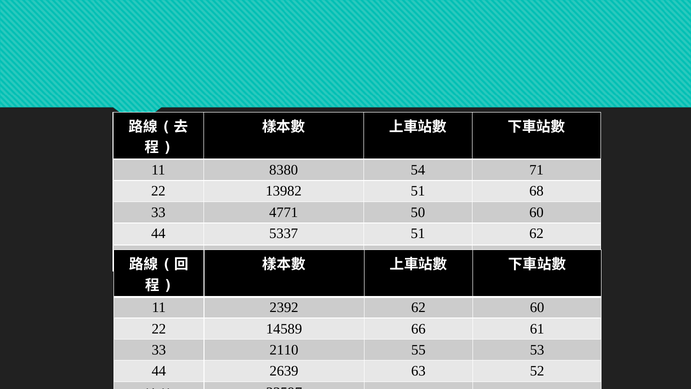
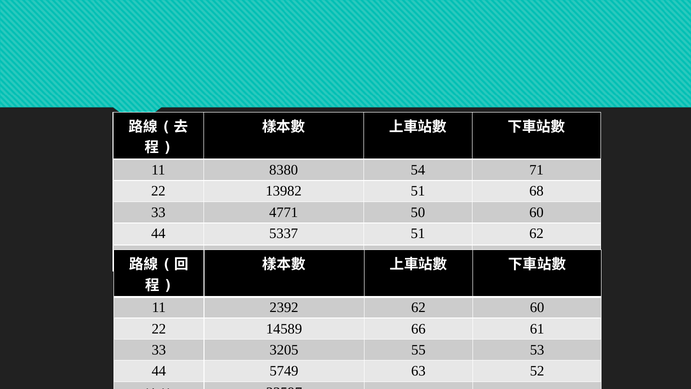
2110: 2110 -> 3205
2639: 2639 -> 5749
